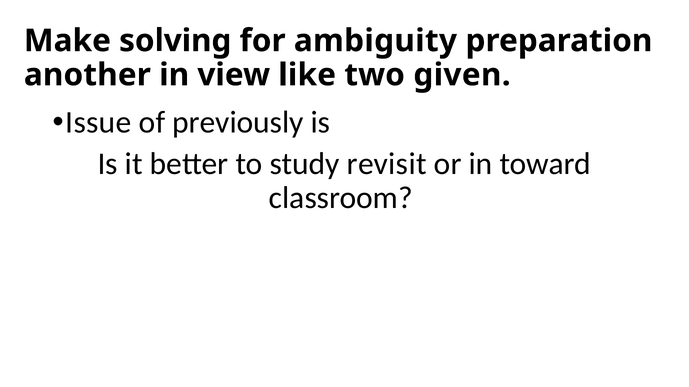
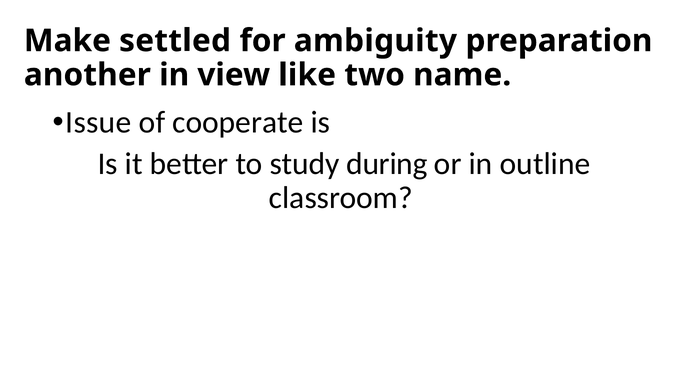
solving: solving -> settled
given: given -> name
previously: previously -> cooperate
revisit: revisit -> during
toward: toward -> outline
